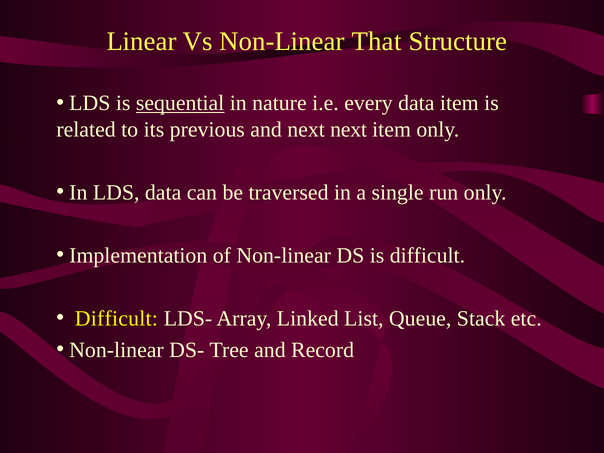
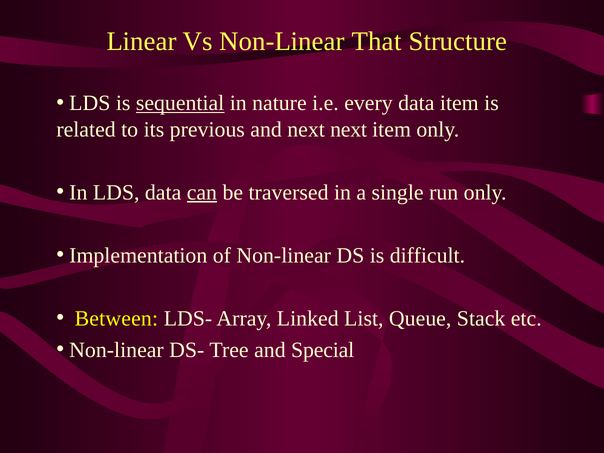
can underline: none -> present
Difficult at (116, 319): Difficult -> Between
Record: Record -> Special
